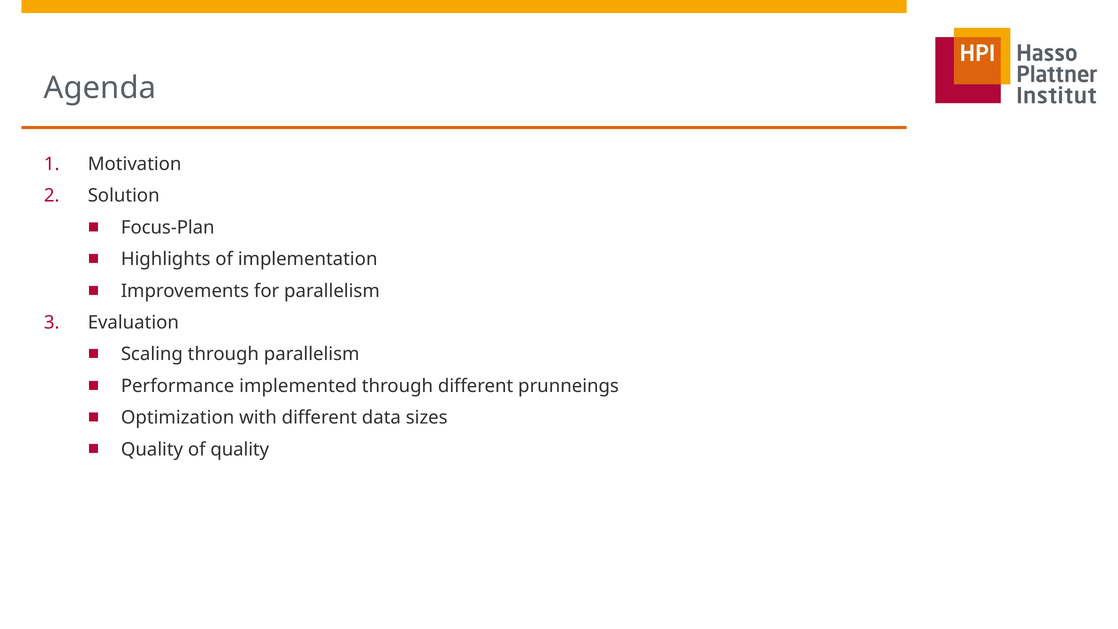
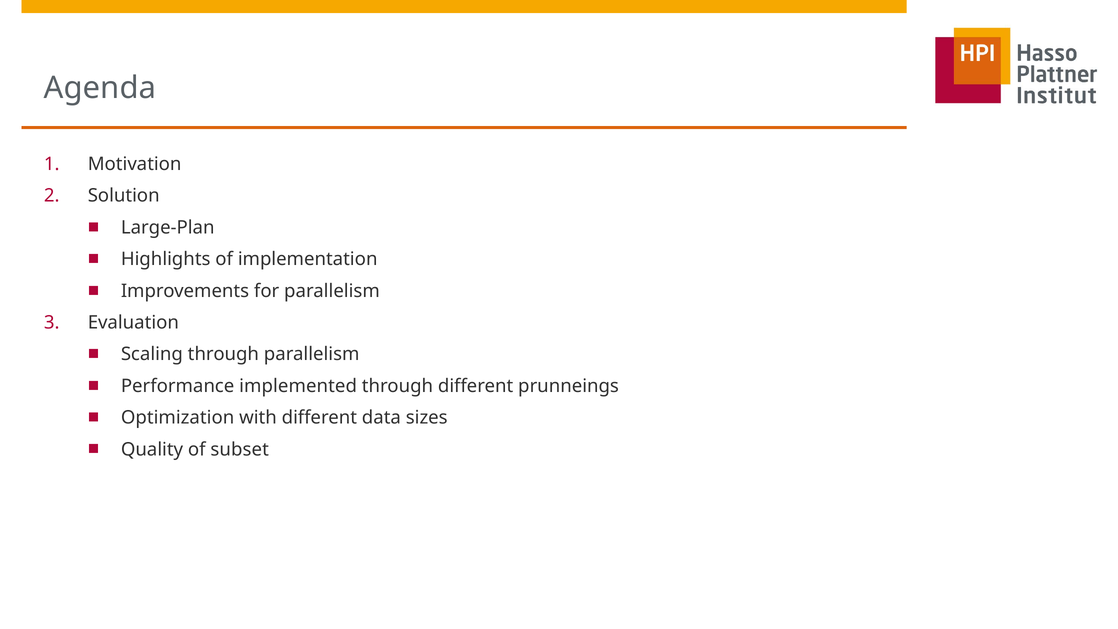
Focus-Plan: Focus-Plan -> Large-Plan
of quality: quality -> subset
